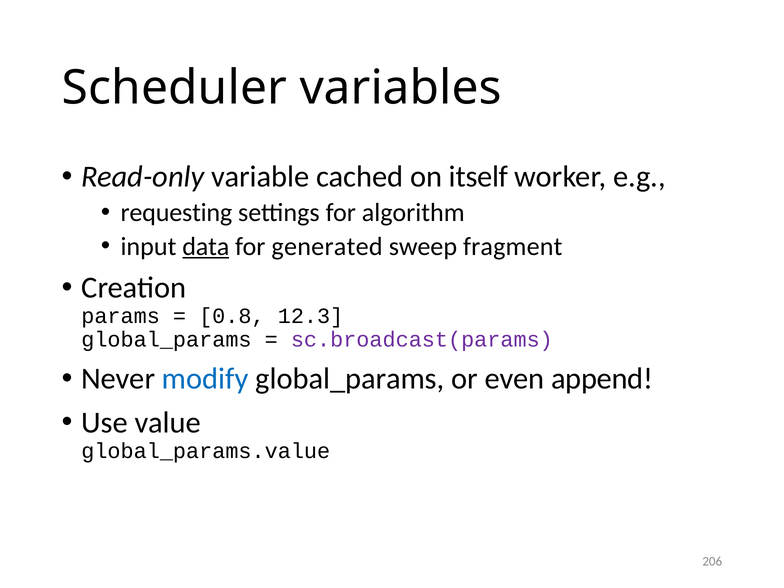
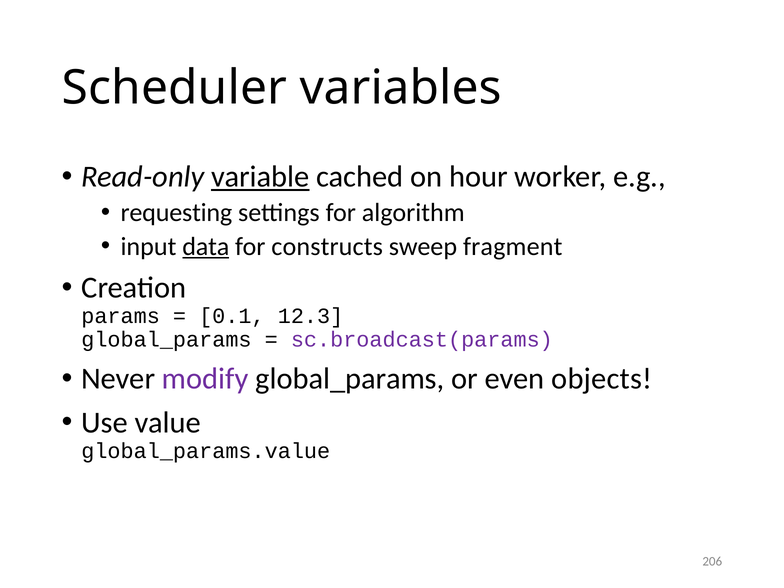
variable underline: none -> present
itself: itself -> hour
generated: generated -> constructs
0.8: 0.8 -> 0.1
modify colour: blue -> purple
append: append -> objects
